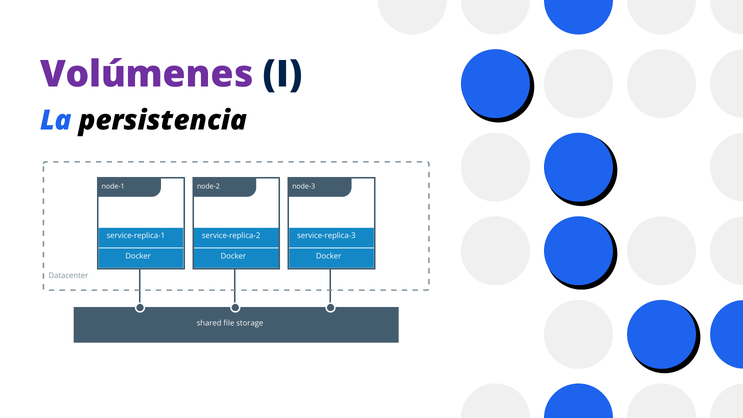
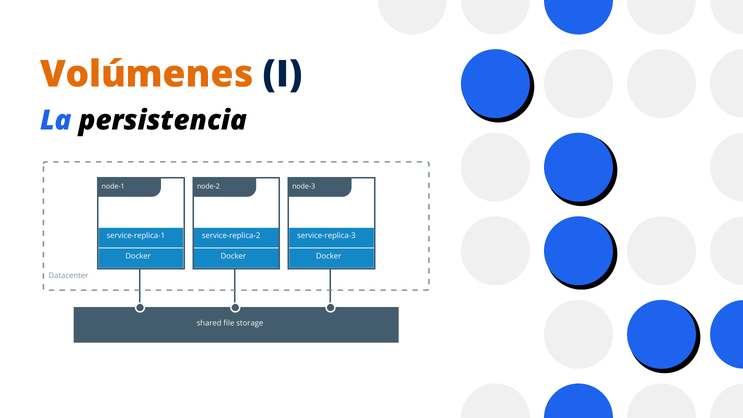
Volúmenes colour: purple -> orange
